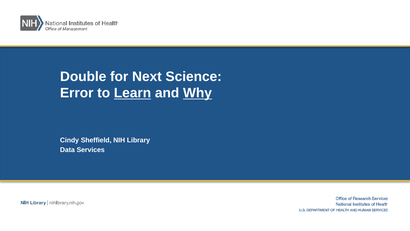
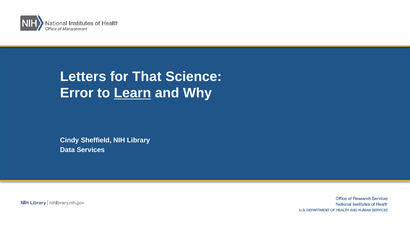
Double: Double -> Letters
Next: Next -> That
Why underline: present -> none
